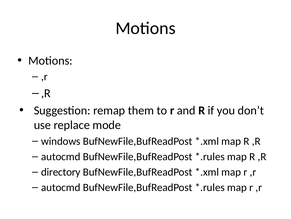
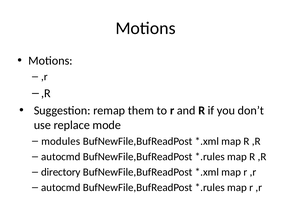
windows: windows -> modules
